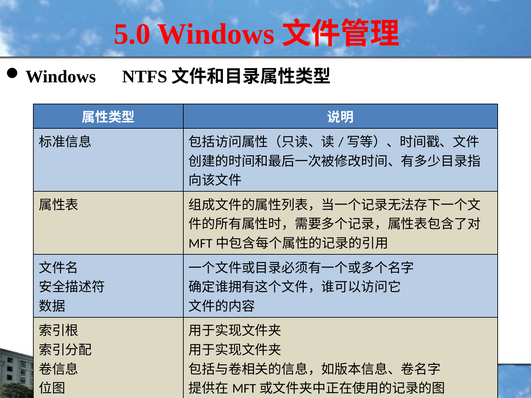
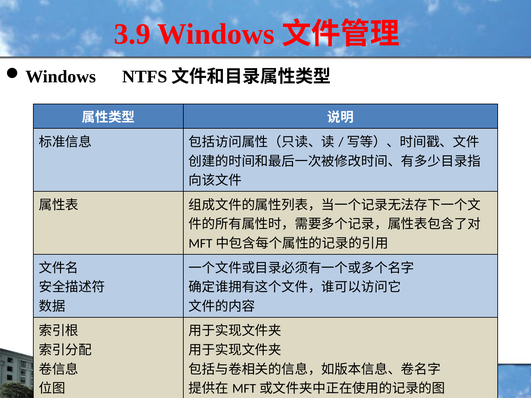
5.0: 5.0 -> 3.9
